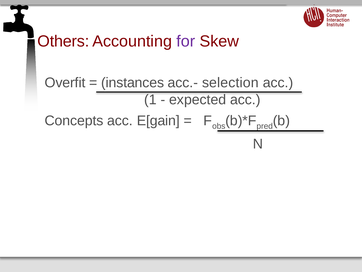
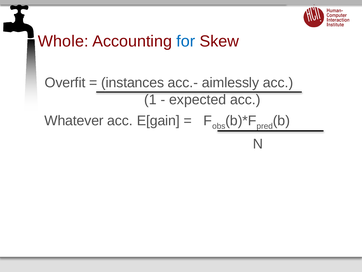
Others: Others -> Whole
for colour: purple -> blue
selection: selection -> aimlessly
Concepts: Concepts -> Whatever
